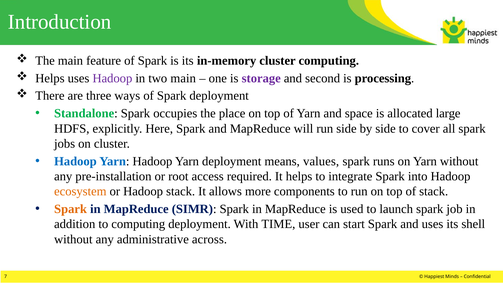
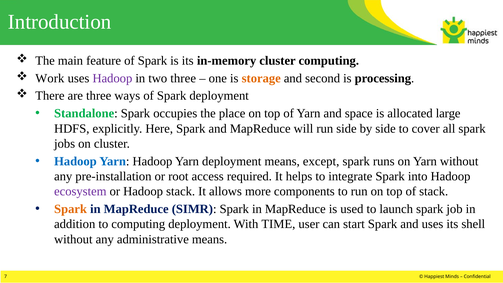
Helps at (50, 78): Helps -> Work
two main: main -> three
storage colour: purple -> orange
values: values -> except
ecosystem colour: orange -> purple
administrative across: across -> means
